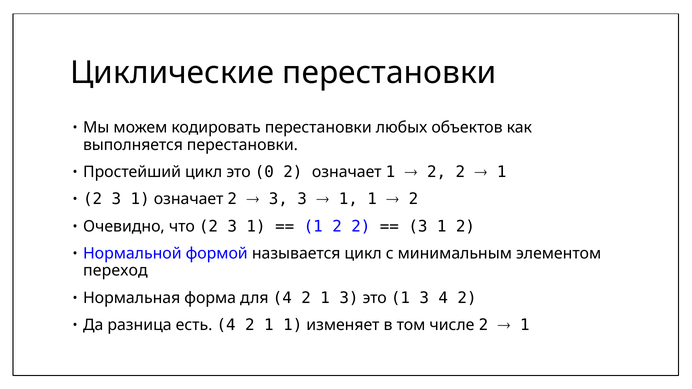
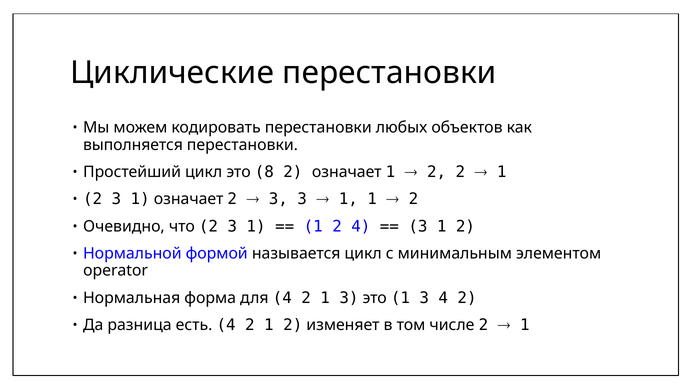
0: 0 -> 8
1 2 2: 2 -> 4
переход: переход -> operator
2 1 1: 1 -> 2
